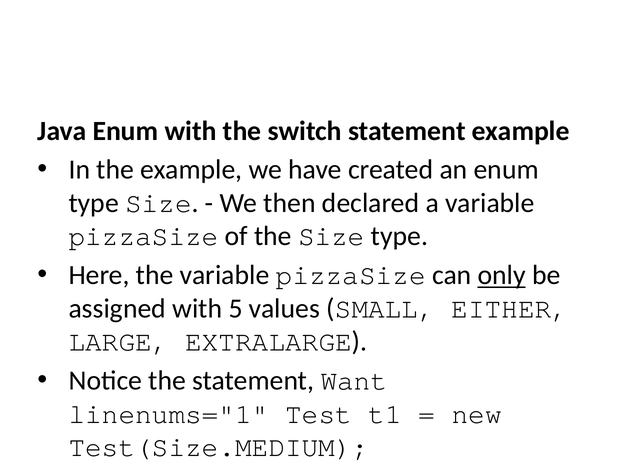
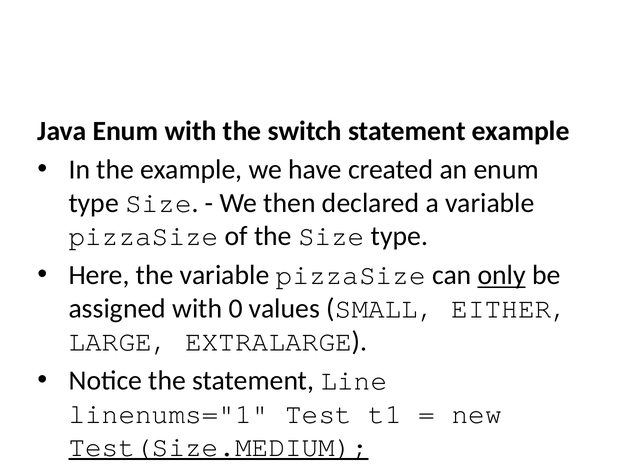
5: 5 -> 0
Want: Want -> Line
Test(Size.MEDIUM underline: none -> present
